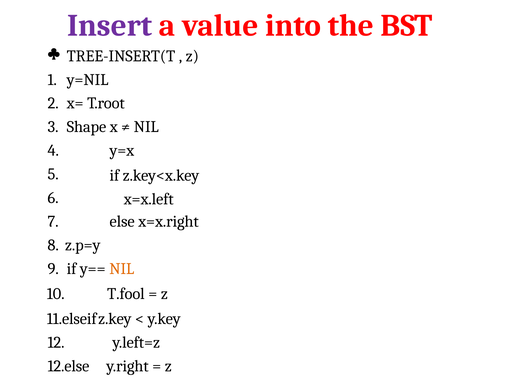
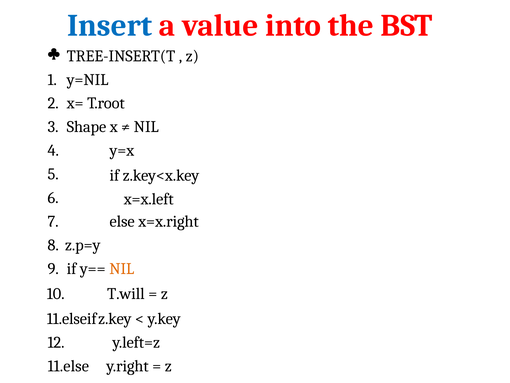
Insert colour: purple -> blue
T.fool: T.fool -> T.will
12.else: 12.else -> 11.else
